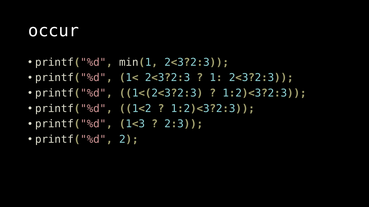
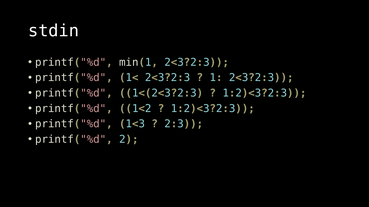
occur: occur -> stdin
